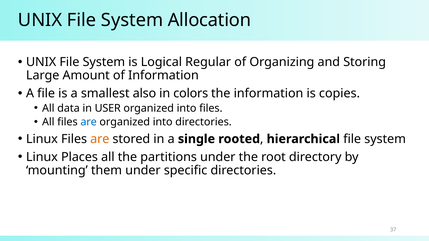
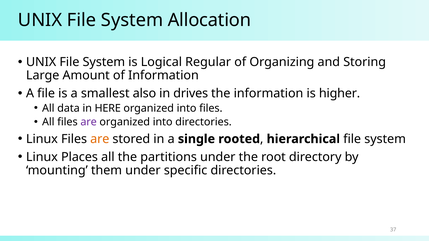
colors: colors -> drives
copies: copies -> higher
USER: USER -> HERE
are at (89, 122) colour: blue -> purple
